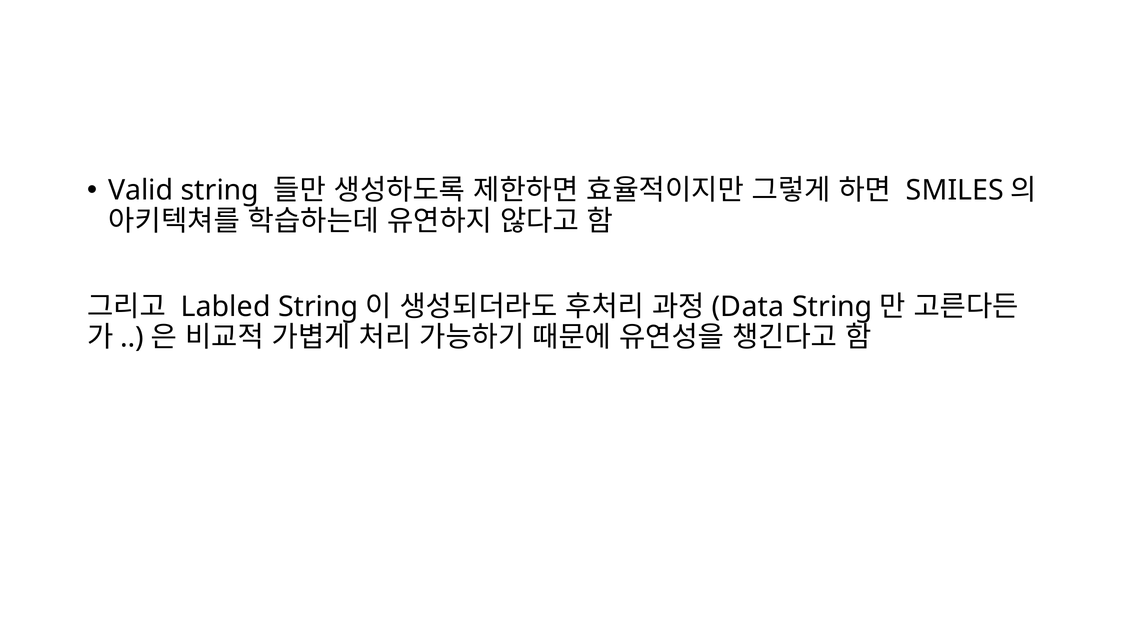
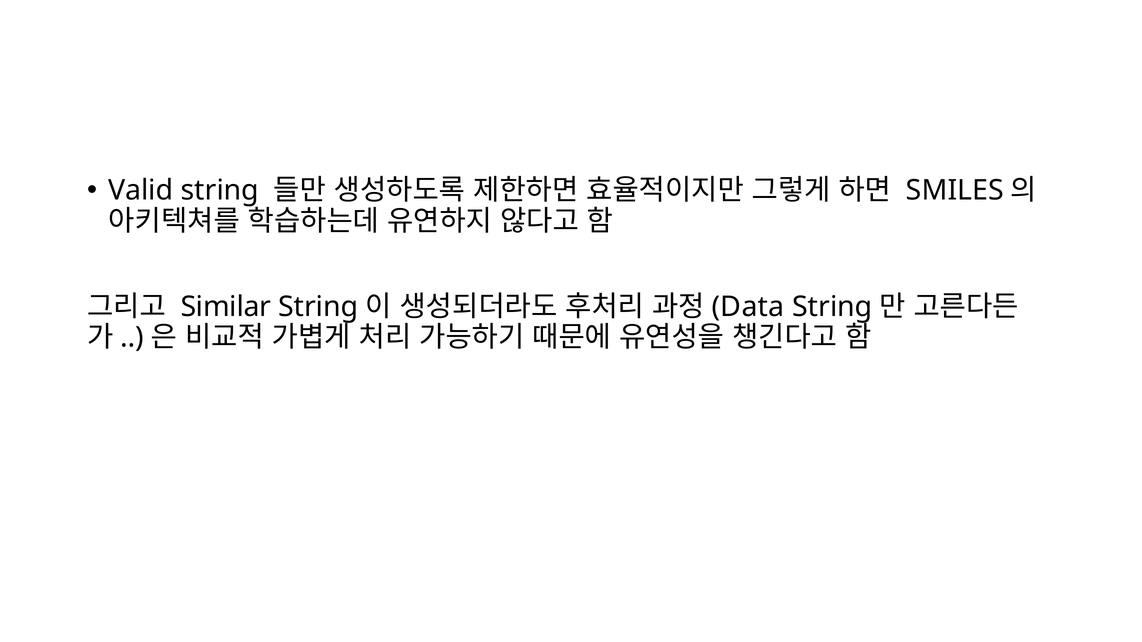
Labled: Labled -> Similar
